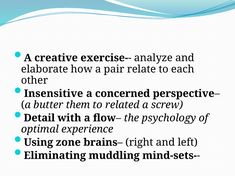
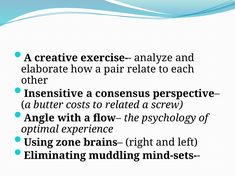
concerned: concerned -> consensus
them: them -> costs
Detail: Detail -> Angle
